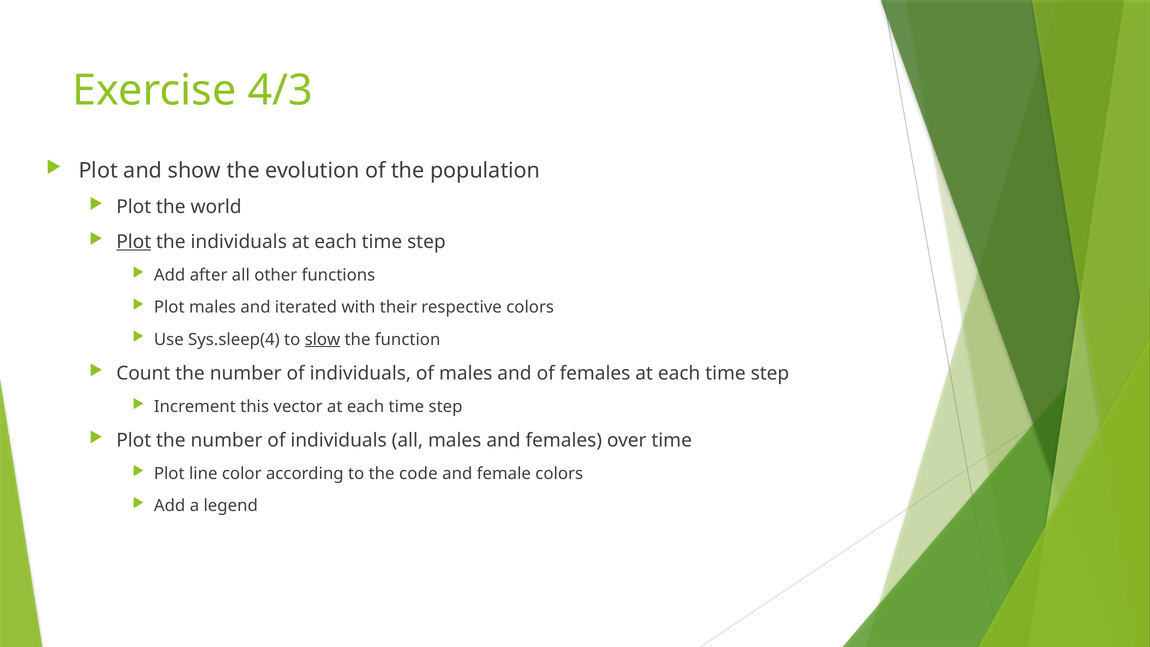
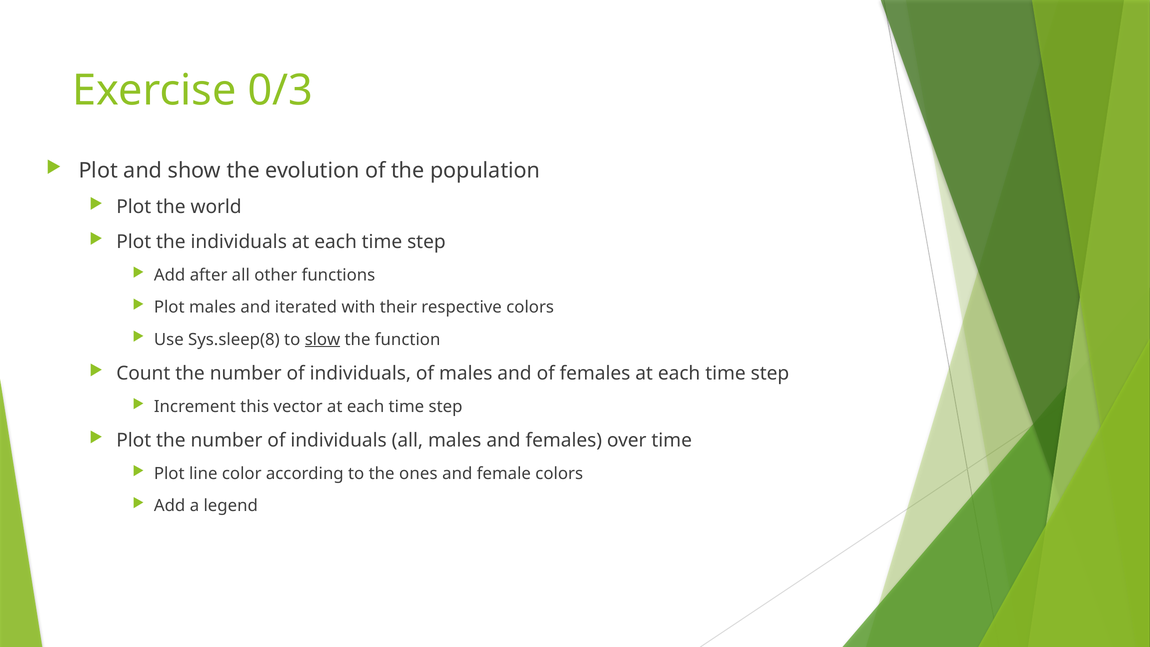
4/3: 4/3 -> 0/3
Plot at (134, 242) underline: present -> none
Sys.sleep(4: Sys.sleep(4 -> Sys.sleep(8
code: code -> ones
